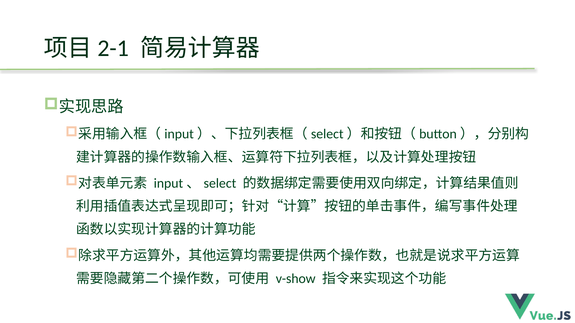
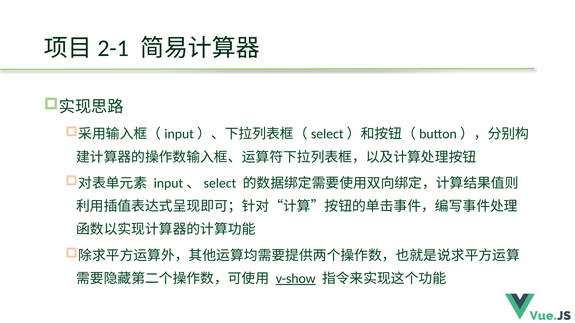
v-show underline: none -> present
